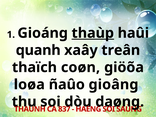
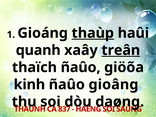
treân underline: none -> present
thaïch coøn: coøn -> ñaûo
loøa: loøa -> kinh
